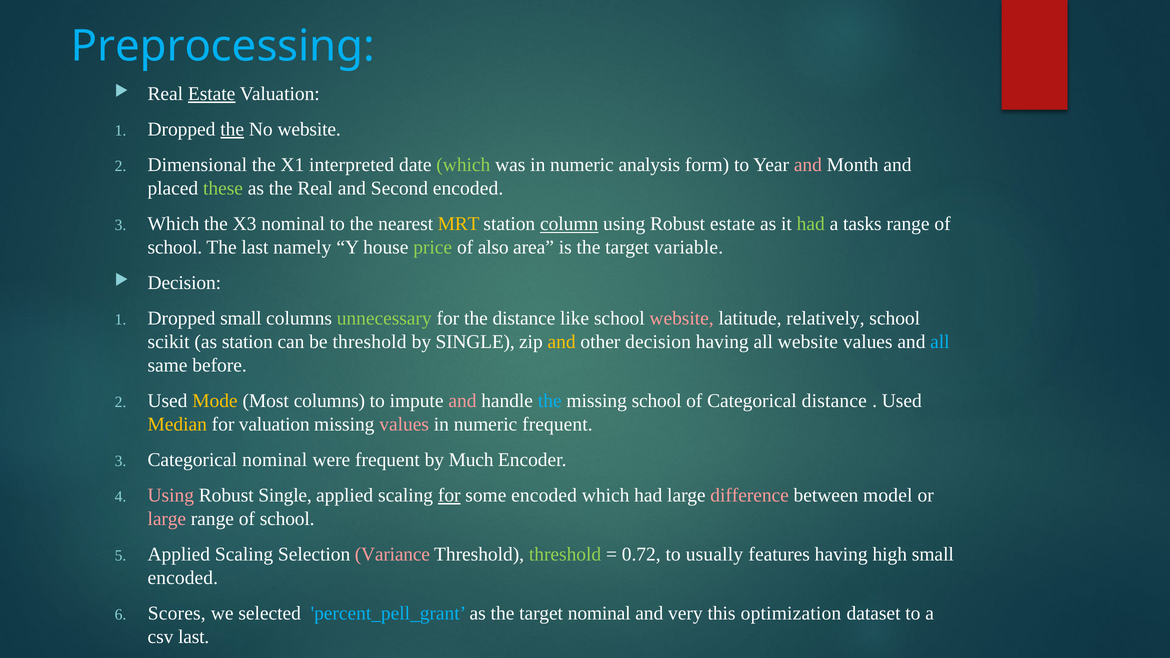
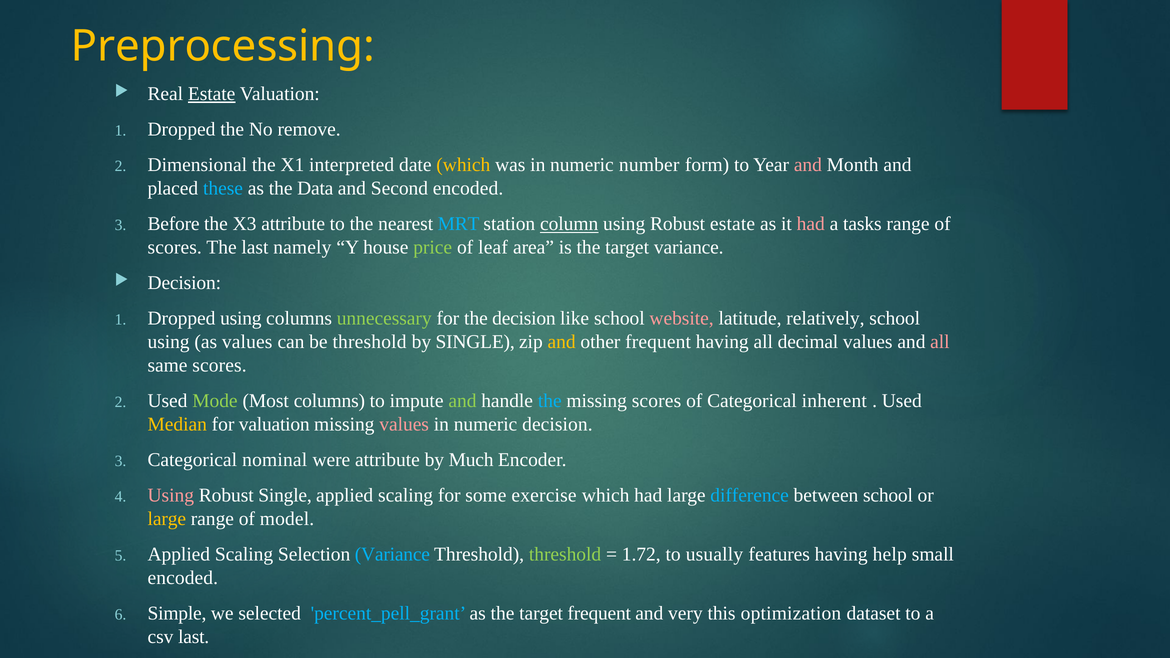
Preprocessing colour: light blue -> yellow
the at (232, 129) underline: present -> none
No website: website -> remove
which at (463, 165) colour: light green -> yellow
analysis: analysis -> number
these colour: light green -> light blue
the Real: Real -> Data
Which at (173, 224): Which -> Before
X3 nominal: nominal -> attribute
MRT colour: yellow -> light blue
had at (811, 224) colour: light green -> pink
school at (175, 247): school -> scores
also: also -> leaf
target variable: variable -> variance
Dropped small: small -> using
the distance: distance -> decision
scikit at (169, 342): scikit -> using
as station: station -> values
other decision: decision -> frequent
all website: website -> decimal
all at (940, 342) colour: light blue -> pink
same before: before -> scores
Mode colour: yellow -> light green
and at (462, 401) colour: pink -> light green
missing school: school -> scores
Categorical distance: distance -> inherent
numeric frequent: frequent -> decision
were frequent: frequent -> attribute
for at (449, 495) underline: present -> none
some encoded: encoded -> exercise
difference colour: pink -> light blue
between model: model -> school
large at (167, 519) colour: pink -> yellow
school at (287, 519): school -> model
Variance at (392, 554) colour: pink -> light blue
0.72: 0.72 -> 1.72
high: high -> help
Scores: Scores -> Simple
target nominal: nominal -> frequent
